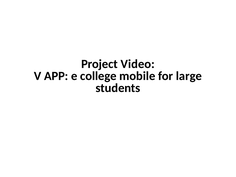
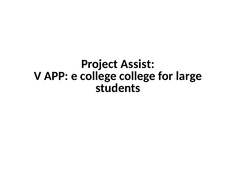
Video: Video -> Assist
college mobile: mobile -> college
